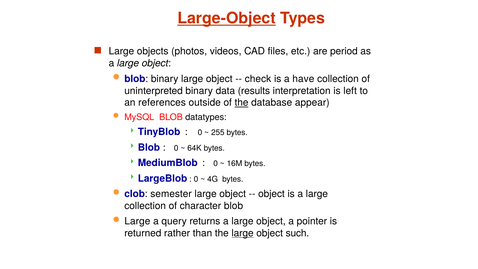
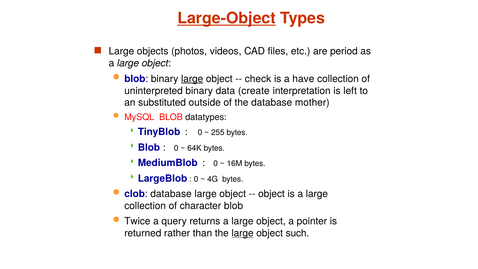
large at (192, 79) underline: none -> present
results: results -> create
references: references -> substituted
the at (242, 103) underline: present -> none
appear: appear -> mother
clob semester: semester -> database
Large at (137, 221): Large -> Twice
